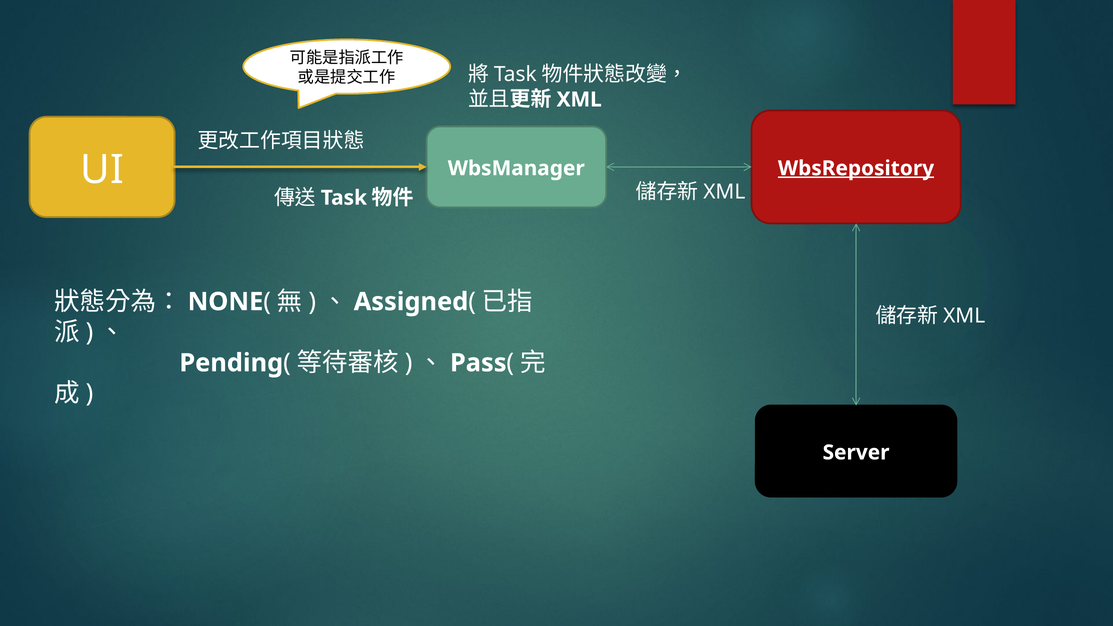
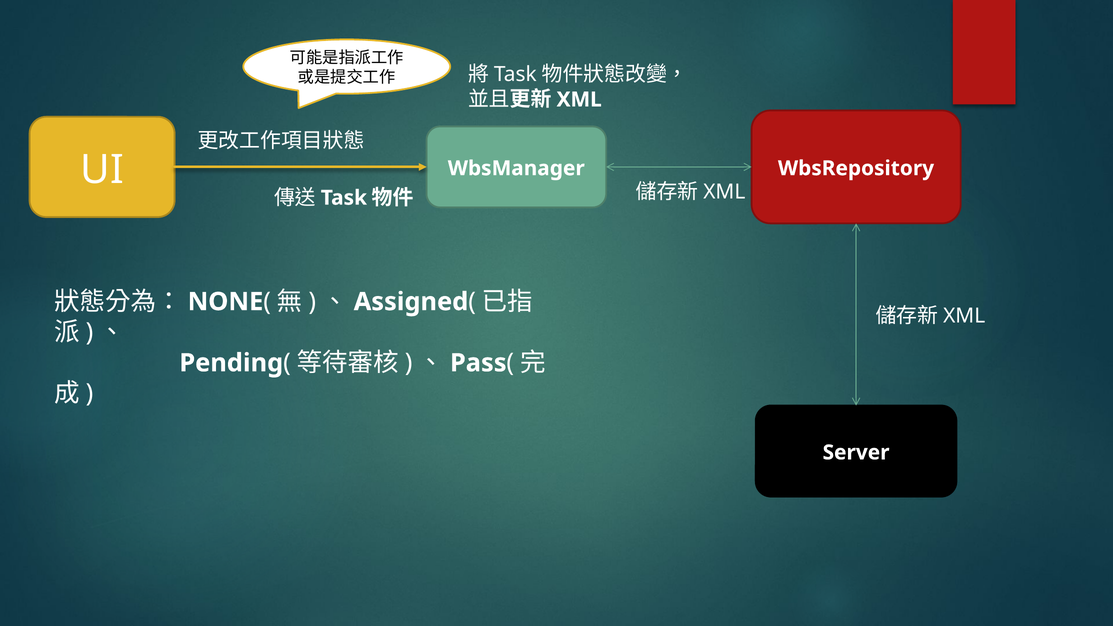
WbsRepository underline: present -> none
